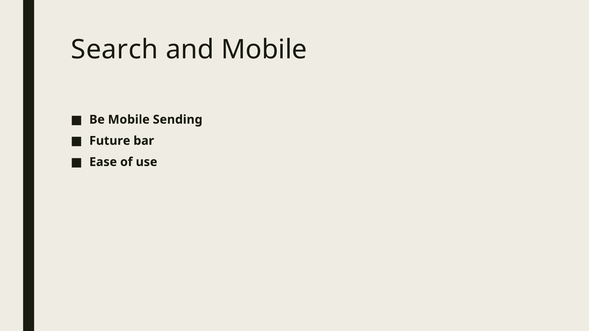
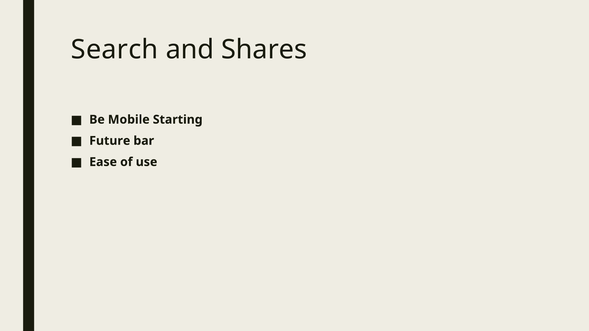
and Mobile: Mobile -> Shares
Sending: Sending -> Starting
